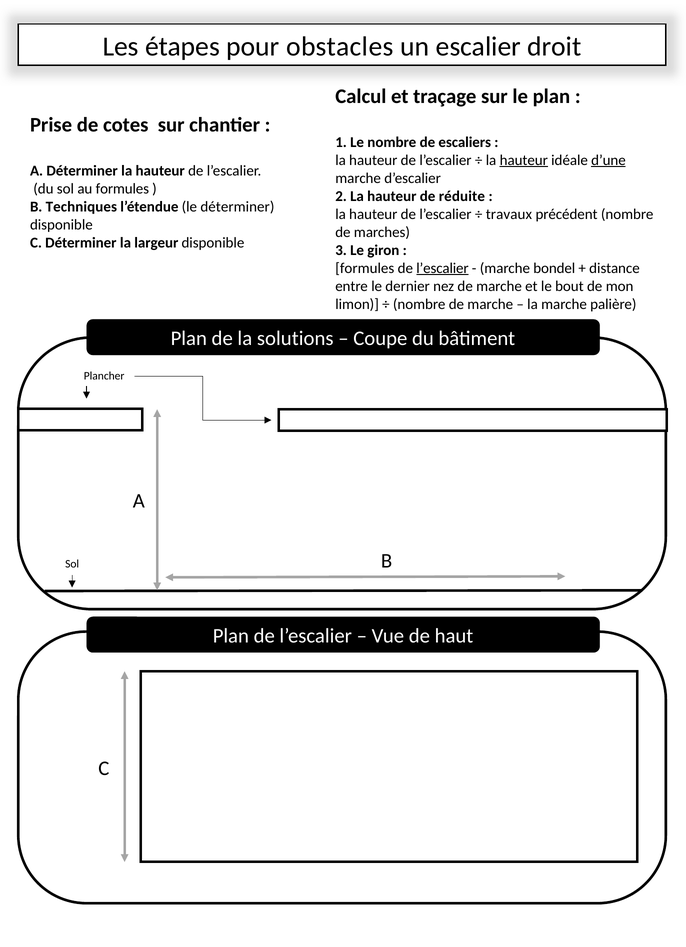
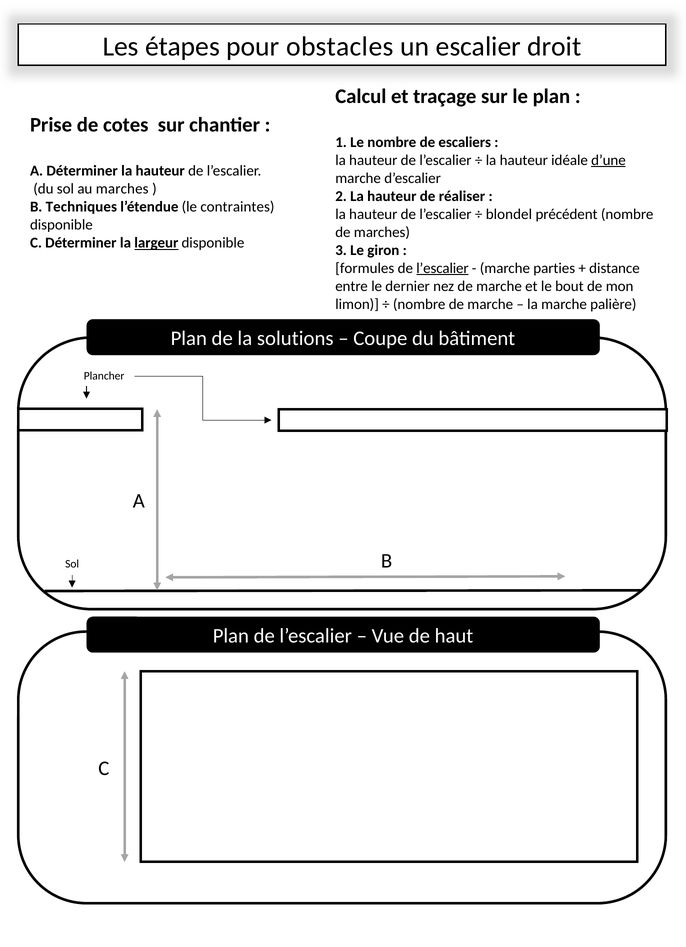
hauteur at (524, 160) underline: present -> none
au formules: formules -> marches
réduite: réduite -> réaliser
le déterminer: déterminer -> contraintes
travaux: travaux -> blondel
largeur underline: none -> present
bondel: bondel -> parties
